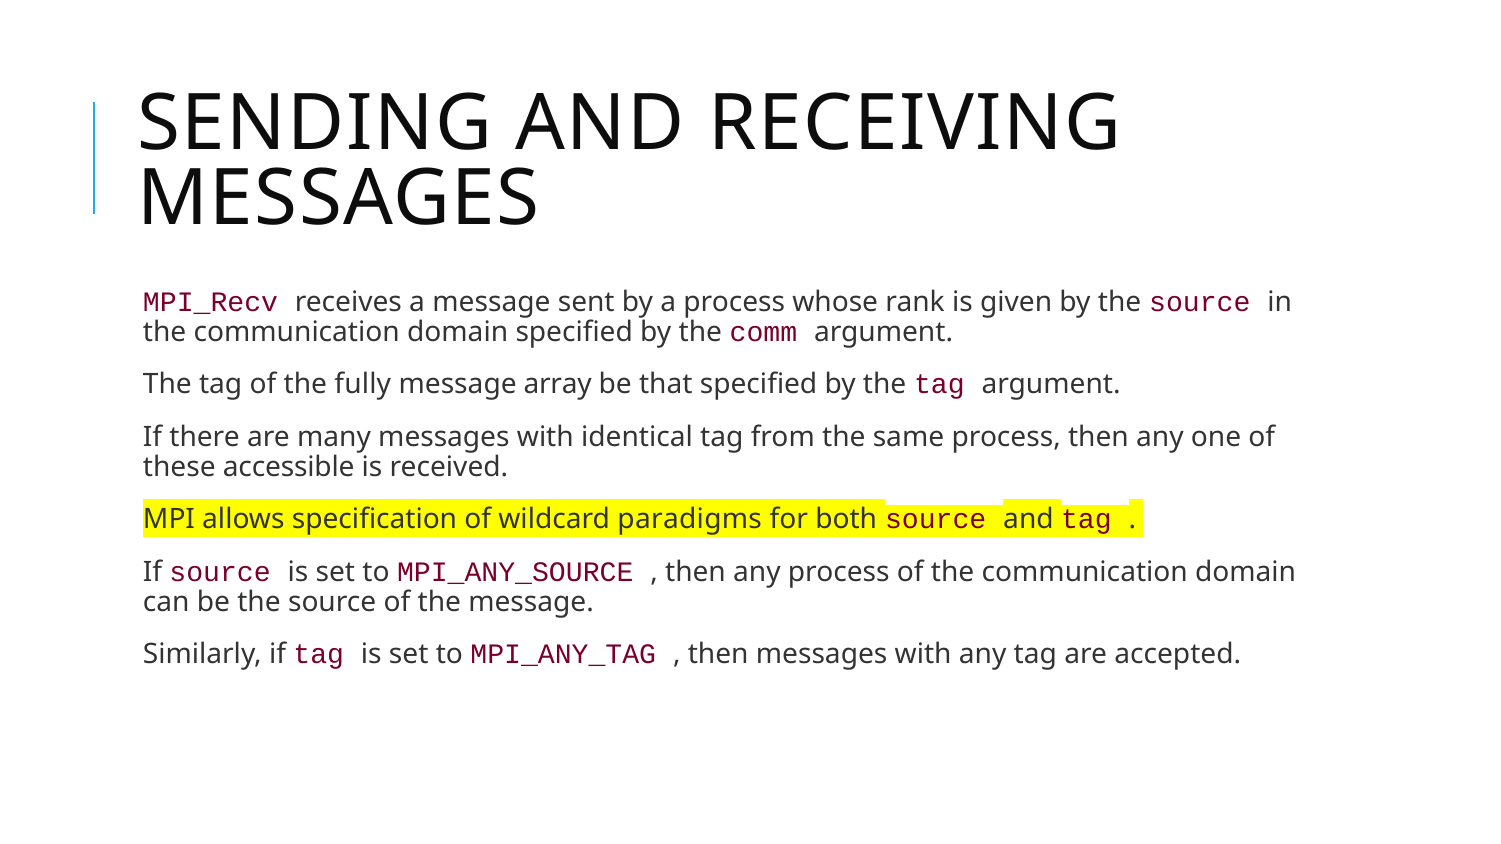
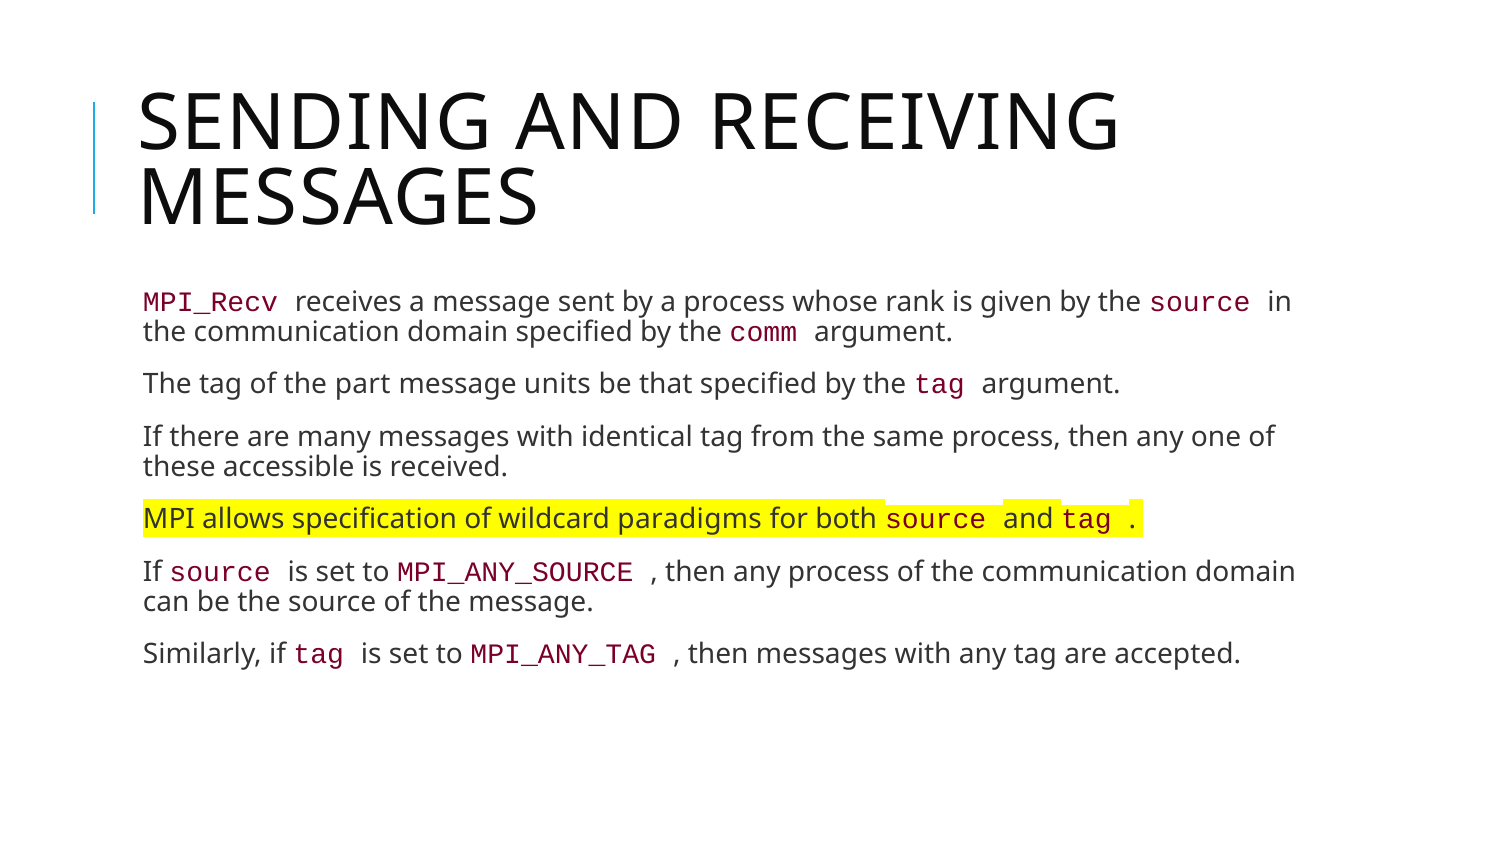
fully: fully -> part
array: array -> units
